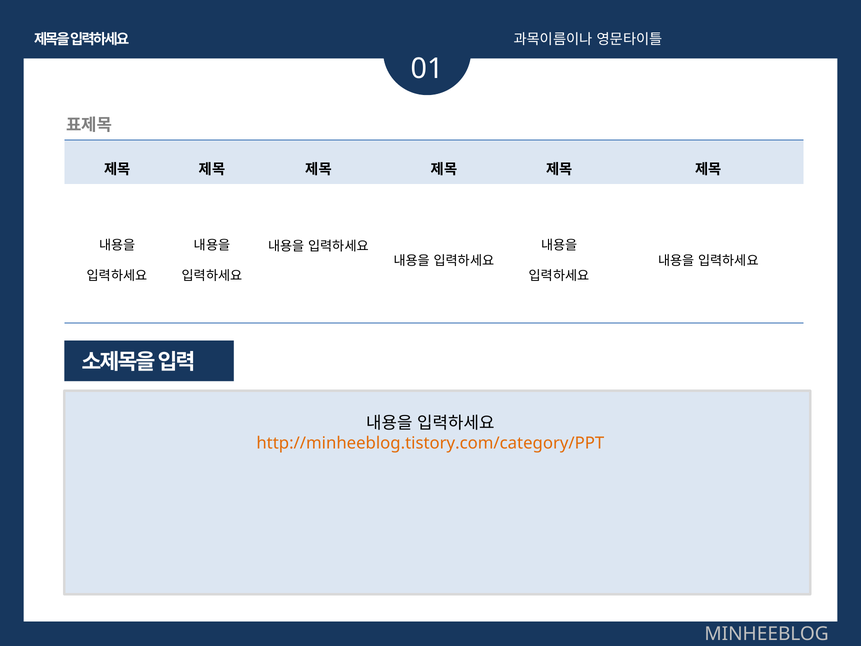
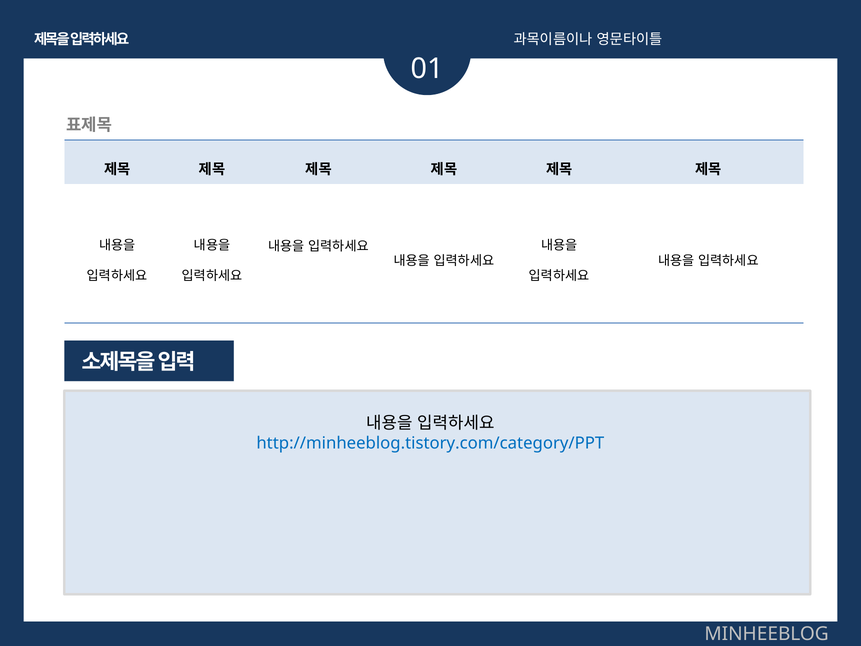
http://minheeblog.tistory.com/category/PPT colour: orange -> blue
